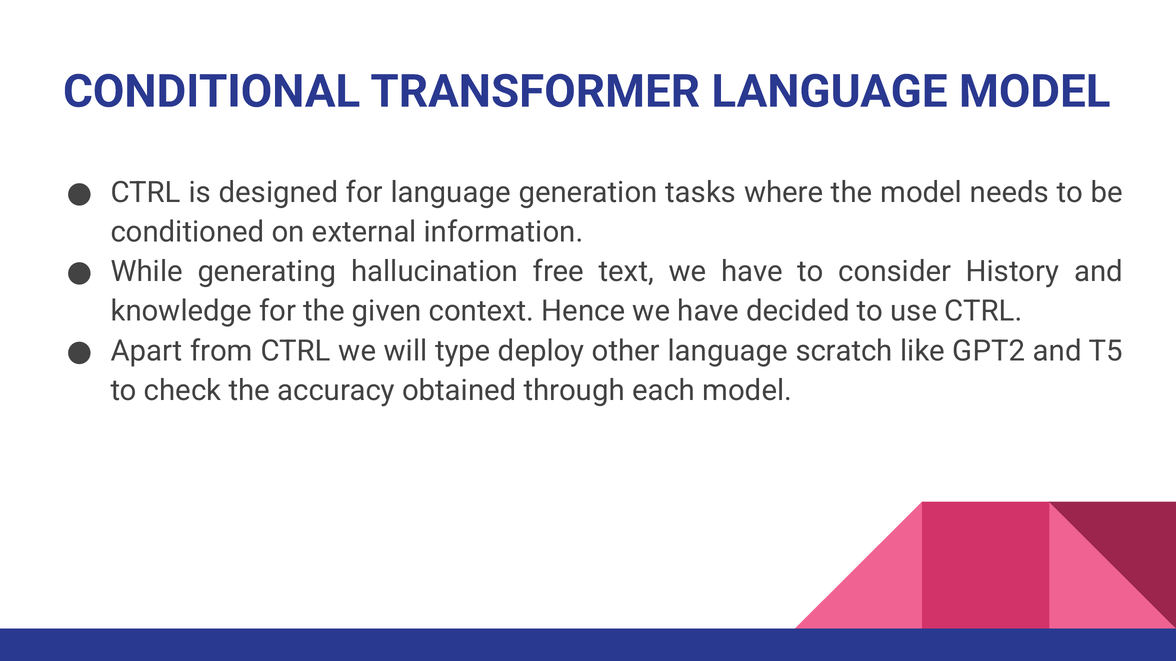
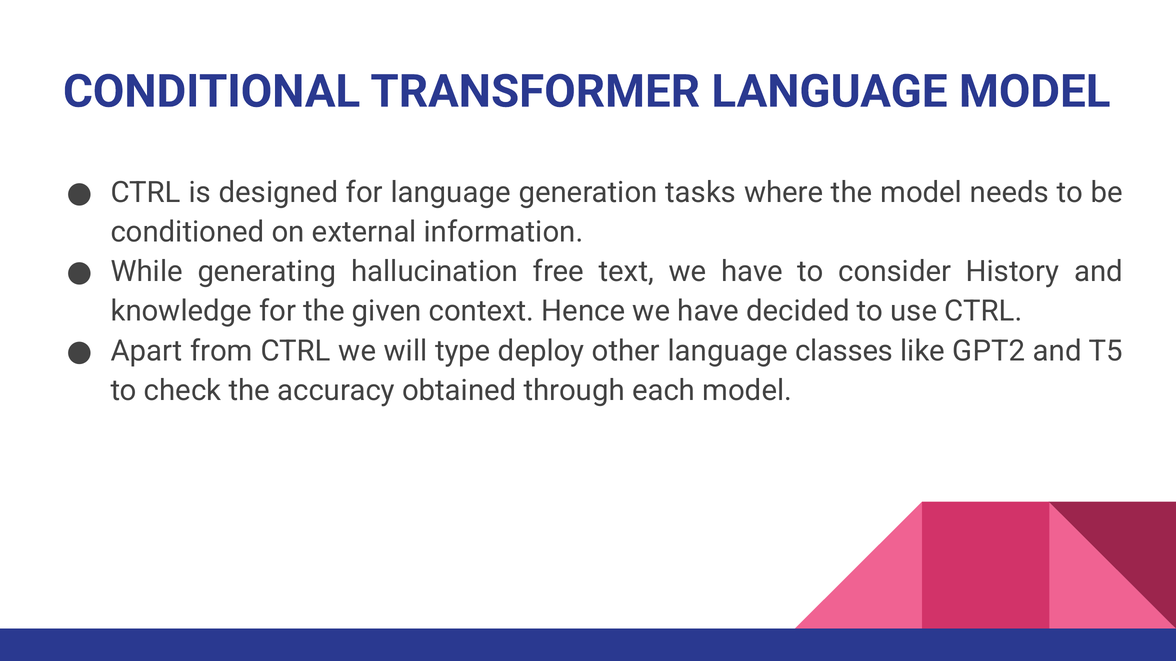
scratch: scratch -> classes
